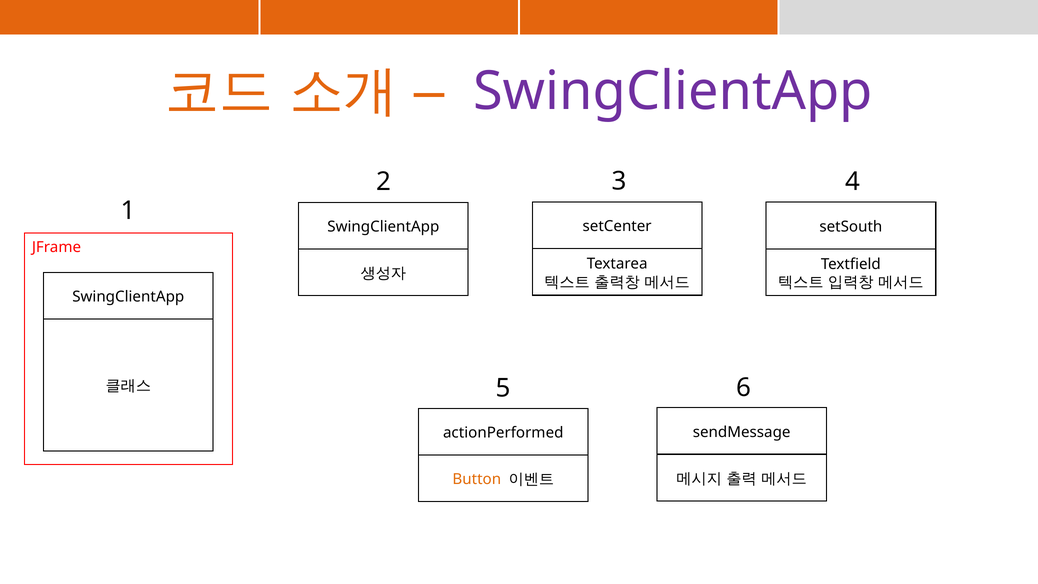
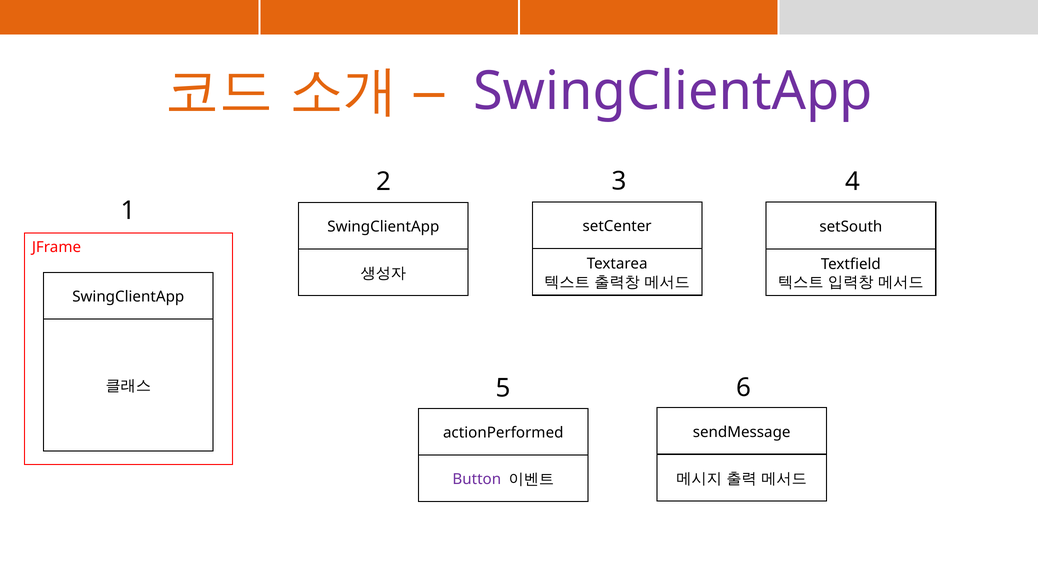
Button colour: orange -> purple
